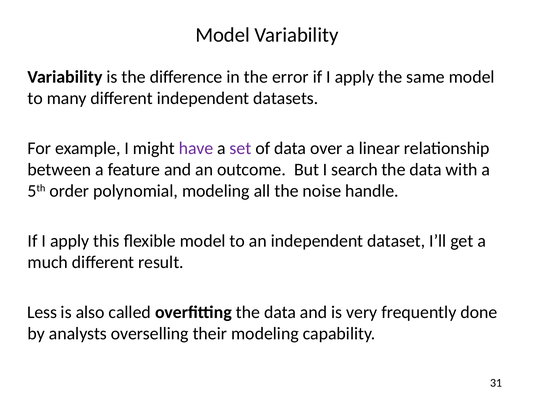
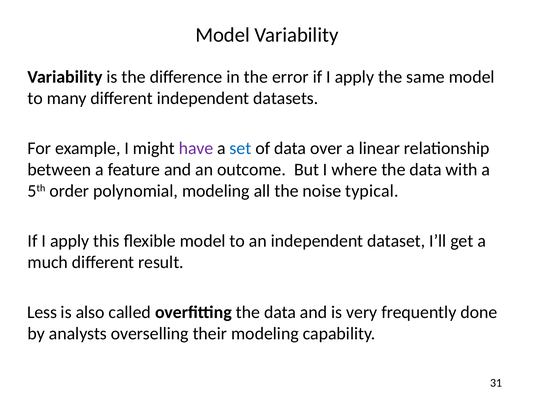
set colour: purple -> blue
search: search -> where
handle: handle -> typical
